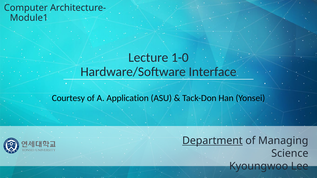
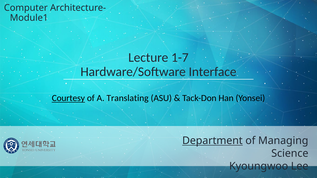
1-0: 1-0 -> 1-7
Courtesy underline: none -> present
Application: Application -> Translating
